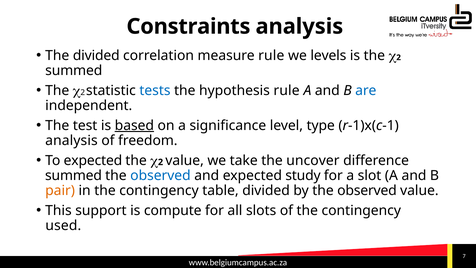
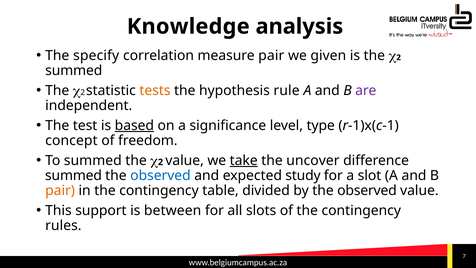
Constraints: Constraints -> Knowledge
The divided: divided -> specify
measure rule: rule -> pair
levels: levels -> given
tests colour: blue -> orange
are colour: blue -> purple
analysis at (71, 140): analysis -> concept
To expected: expected -> summed
take underline: none -> present
compute: compute -> between
used: used -> rules
